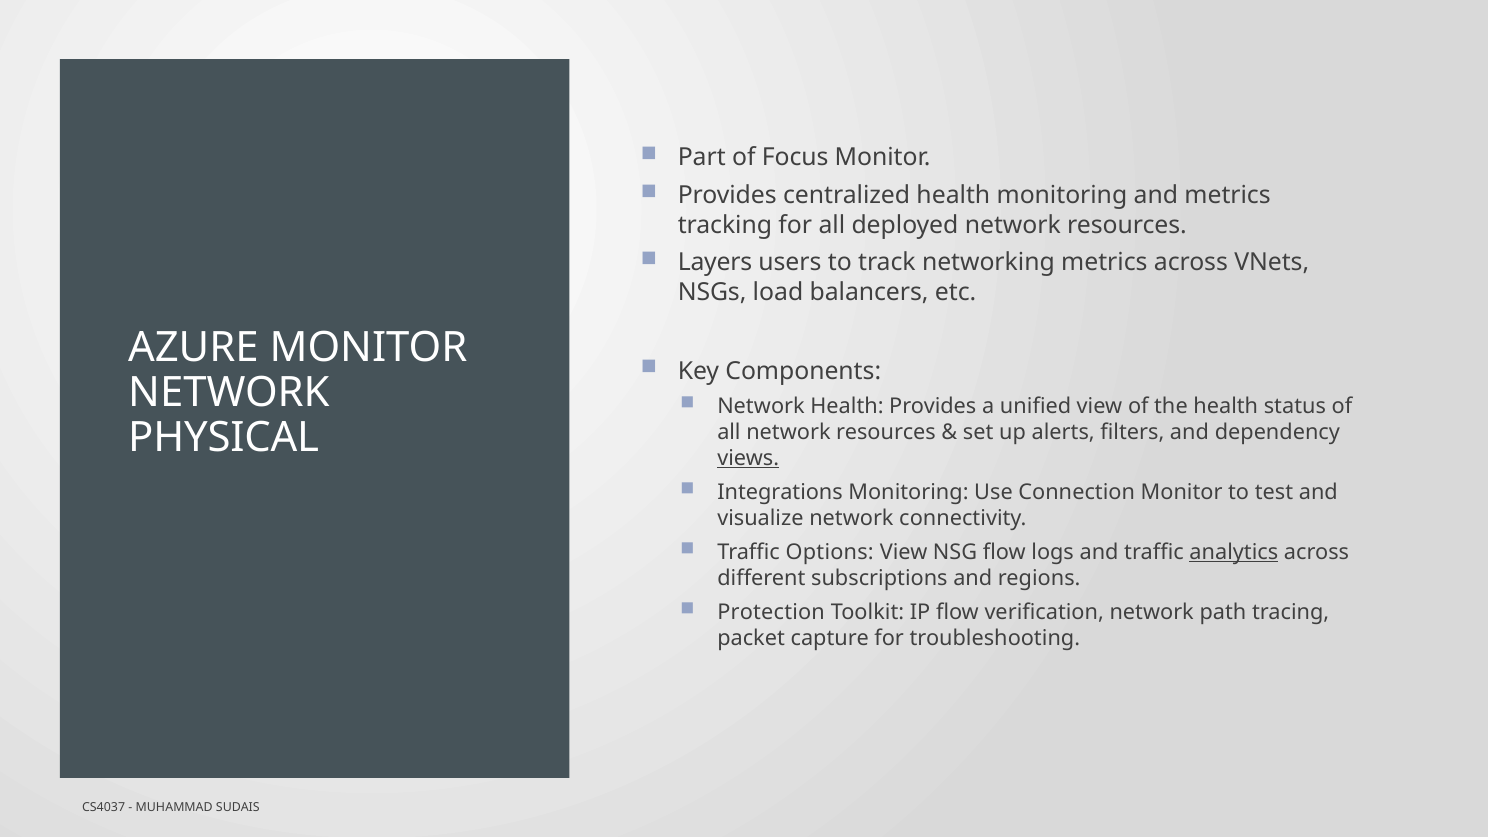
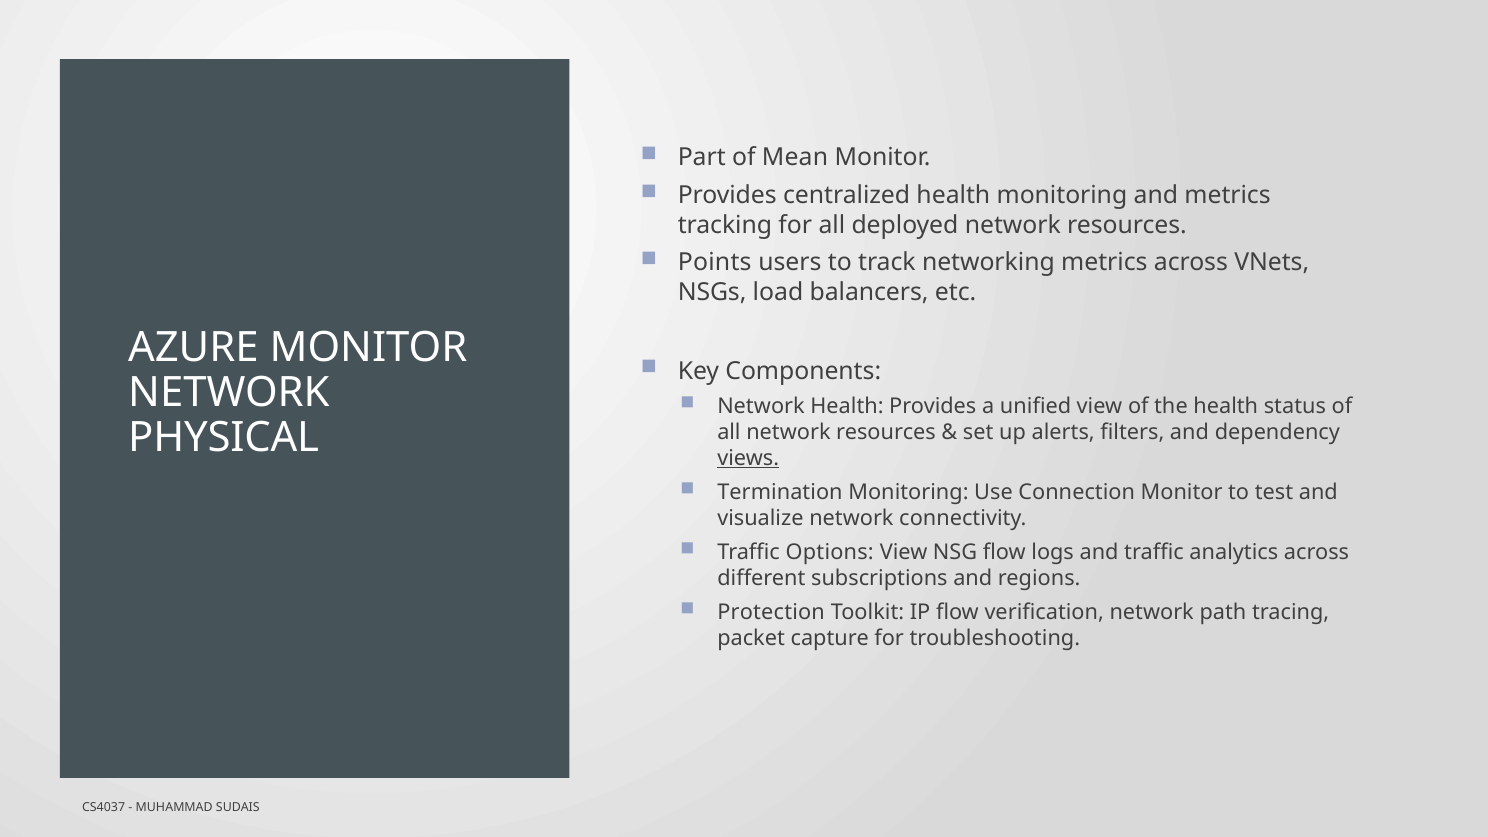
Focus: Focus -> Mean
Layers: Layers -> Points
Integrations: Integrations -> Termination
analytics underline: present -> none
